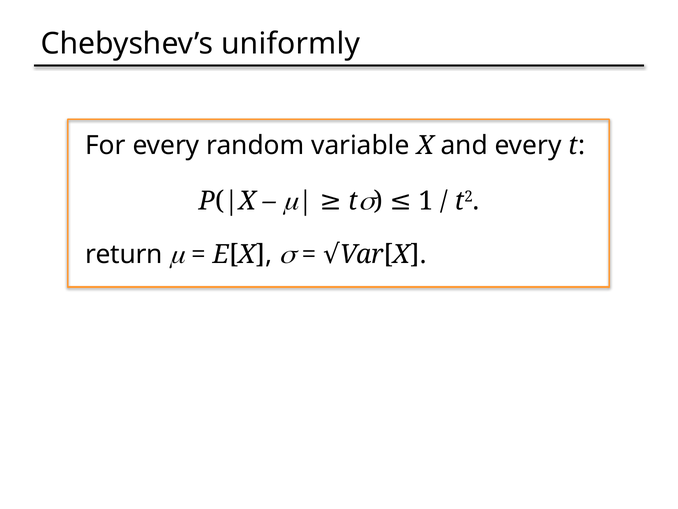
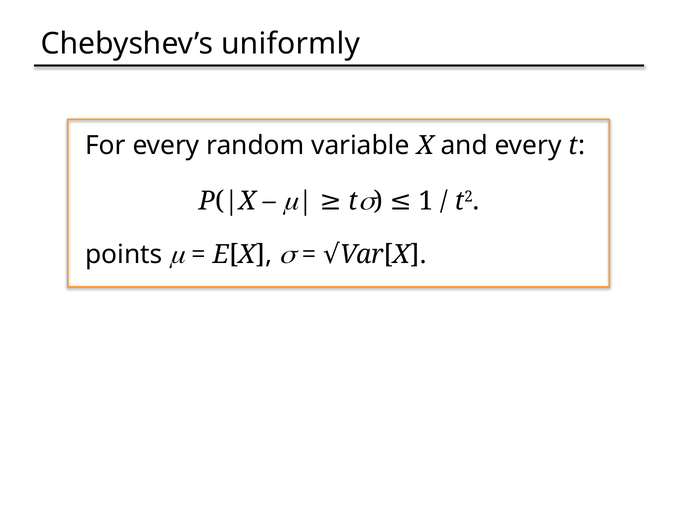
return: return -> points
